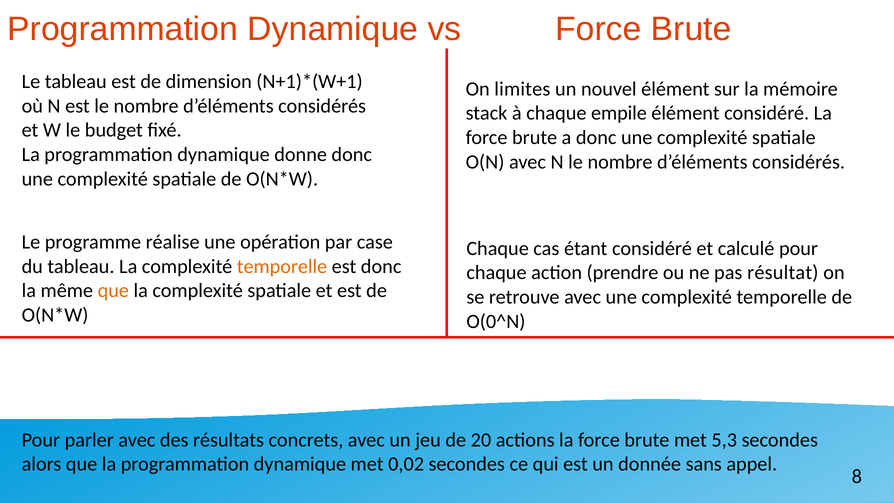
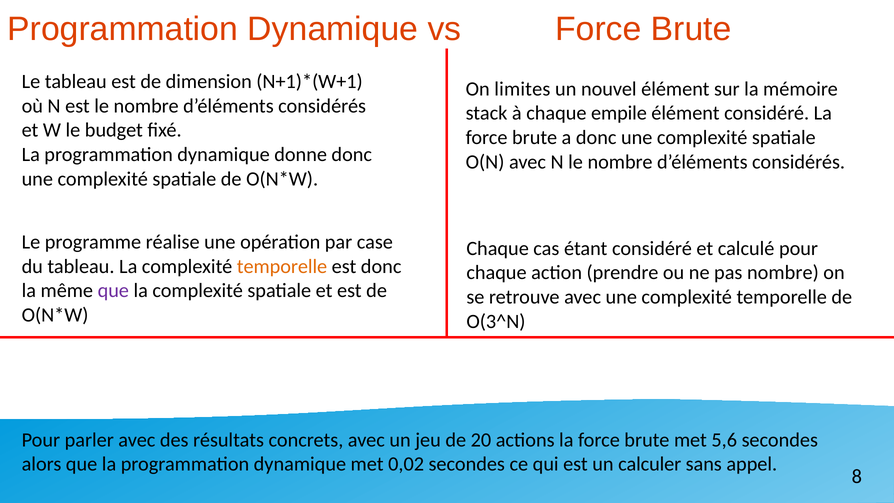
pas résultat: résultat -> nombre
que at (113, 291) colour: orange -> purple
O(0^N: O(0^N -> O(3^N
5,3: 5,3 -> 5,6
donnée: donnée -> calculer
